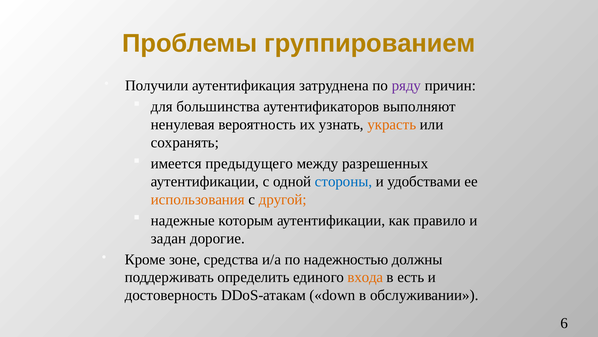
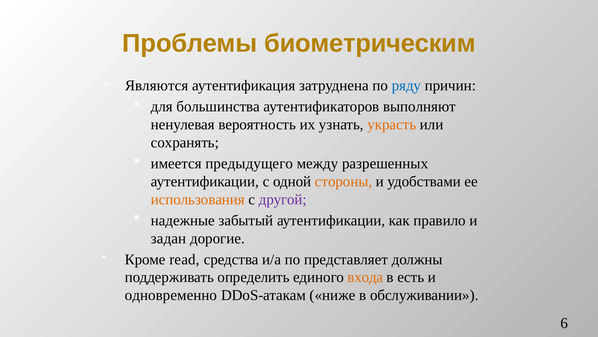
группированием: группированием -> биометрическим
Получили: Получили -> Являются
ряду colour: purple -> blue
стороны colour: blue -> orange
другой colour: orange -> purple
которым: которым -> забытый
зоне: зоне -> read
надежностью: надежностью -> представляет
достоверность: достоверность -> одновременно
down: down -> ниже
